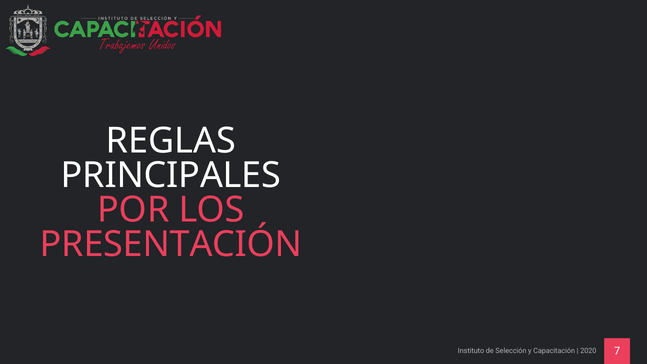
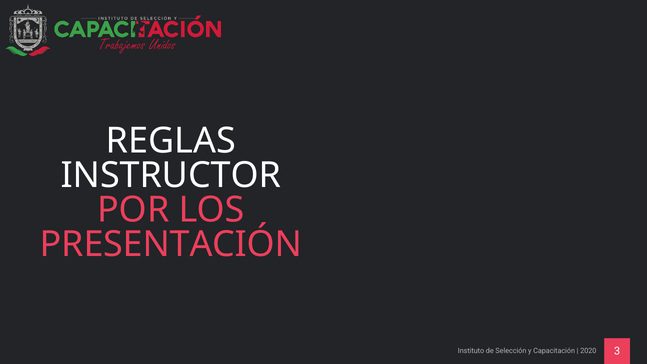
PRINCIPALES: PRINCIPALES -> INSTRUCTOR
7: 7 -> 3
